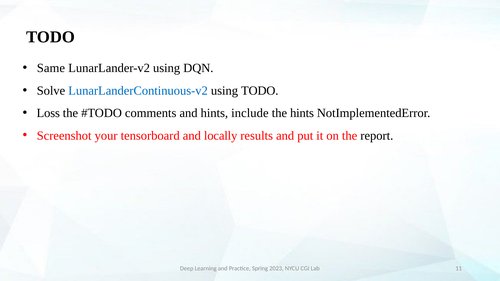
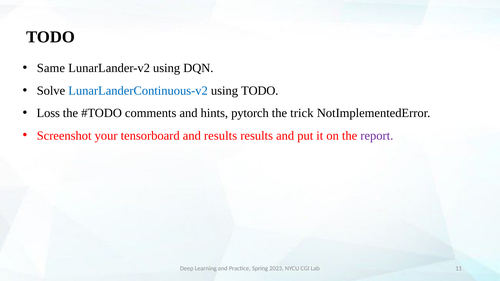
include: include -> pytorch
the hints: hints -> trick
and locally: locally -> results
report colour: black -> purple
